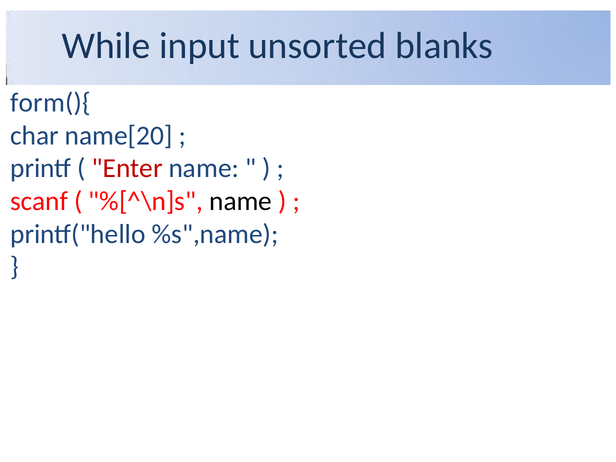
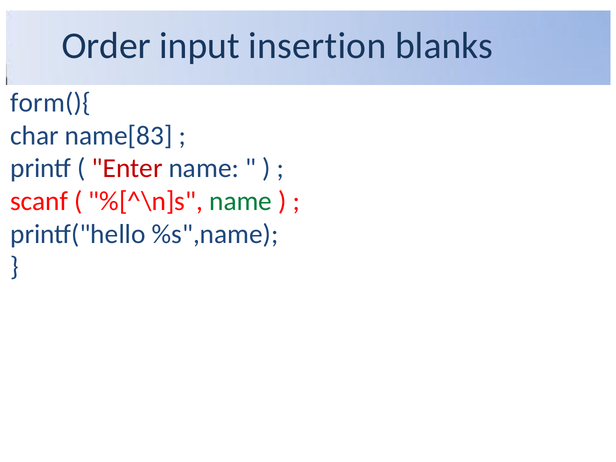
While: While -> Order
unsorted: unsorted -> insertion
name[20: name[20 -> name[83
name at (241, 201) colour: black -> green
